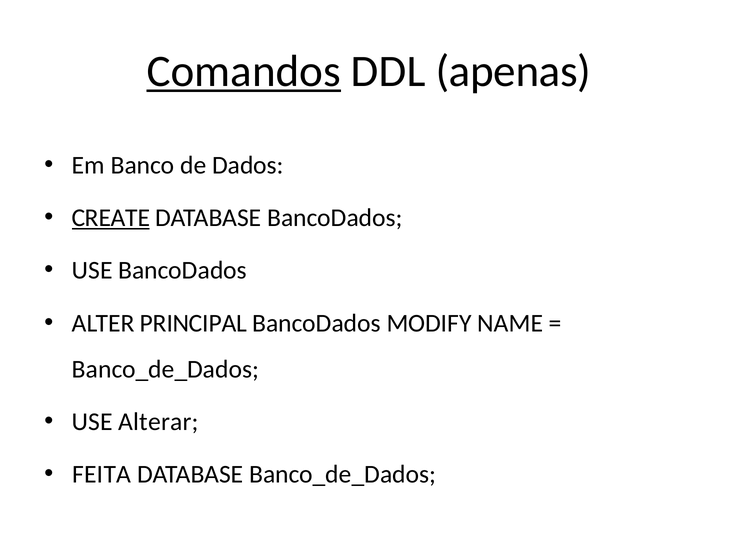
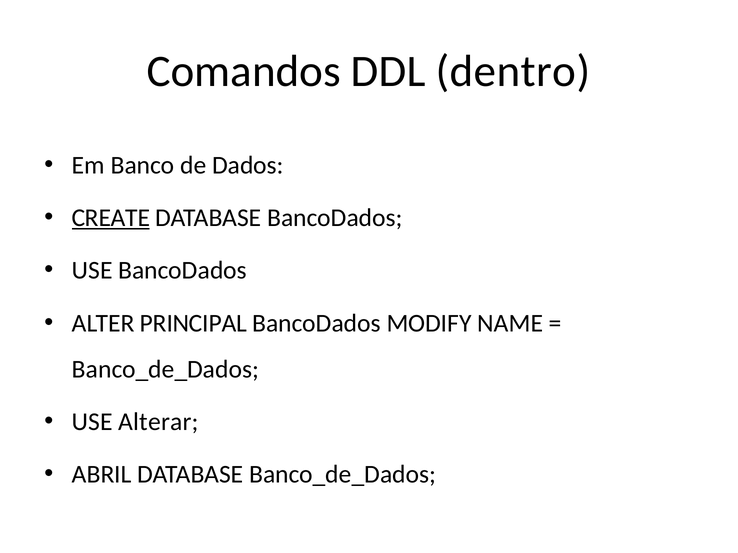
Comandos underline: present -> none
apenas: apenas -> dentro
FEITA: FEITA -> ABRIL
